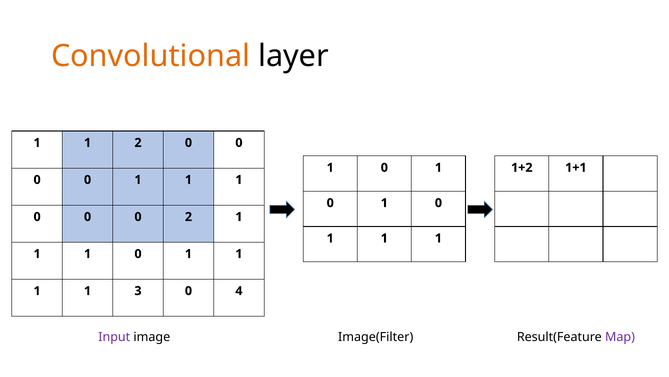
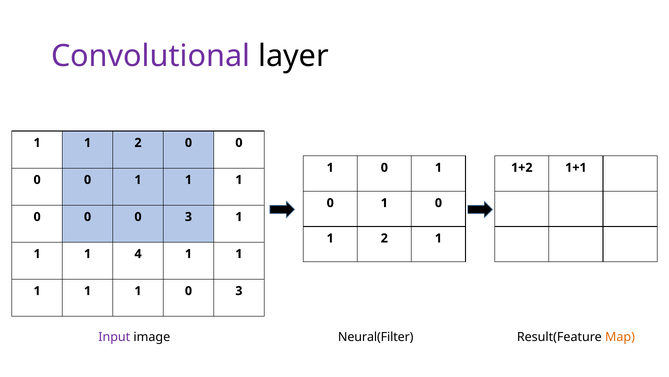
Convolutional colour: orange -> purple
0 0 2: 2 -> 3
1 at (384, 238): 1 -> 2
0 at (138, 253): 0 -> 4
3 at (138, 290): 3 -> 1
4 at (239, 290): 4 -> 3
Image(Filter: Image(Filter -> Neural(Filter
Map colour: purple -> orange
